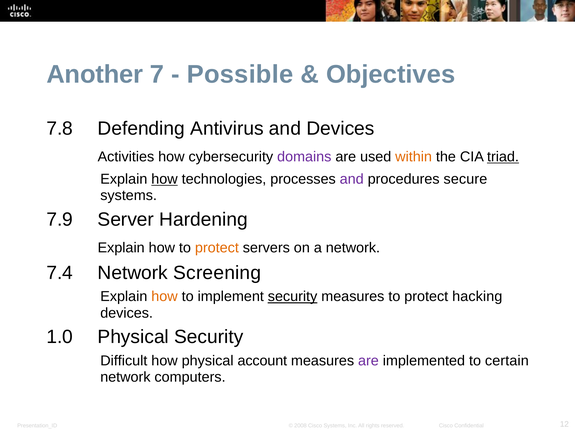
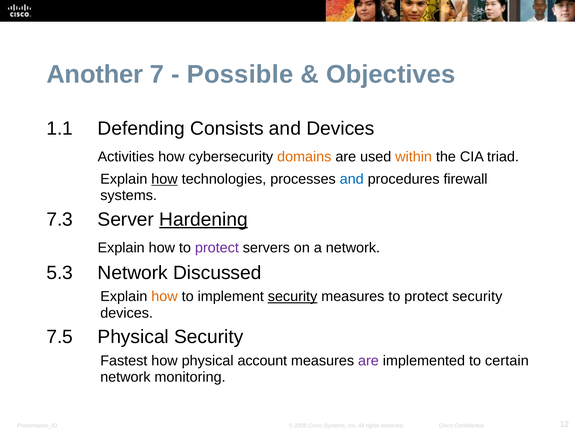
7.8: 7.8 -> 1.1
Antivirus: Antivirus -> Consists
domains colour: purple -> orange
triad underline: present -> none
and at (352, 179) colour: purple -> blue
secure: secure -> firewall
7.9: 7.9 -> 7.3
Hardening underline: none -> present
protect at (217, 248) colour: orange -> purple
7.4: 7.4 -> 5.3
Screening: Screening -> Discussed
protect hacking: hacking -> security
1.0: 1.0 -> 7.5
Difficult: Difficult -> Fastest
computers: computers -> monitoring
